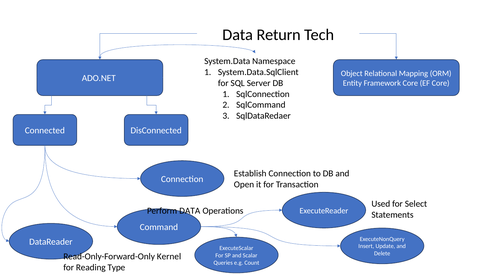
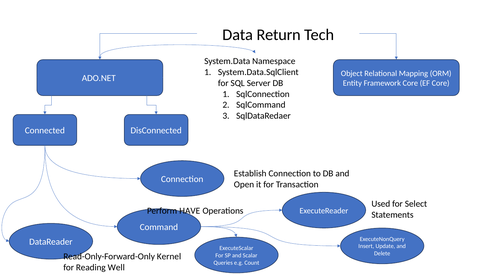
Perform DATA: DATA -> HAVE
Type: Type -> Well
